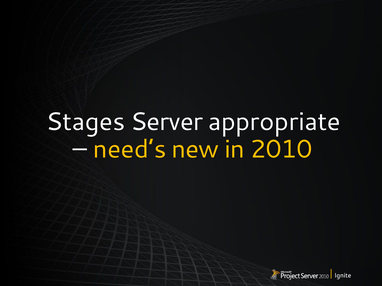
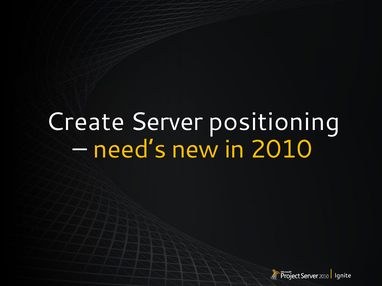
Stages: Stages -> Create
appropriate: appropriate -> positioning
